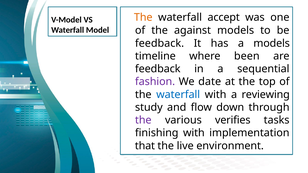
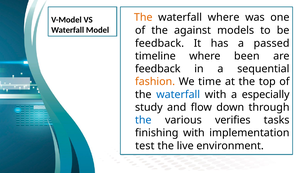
waterfall accept: accept -> where
a models: models -> passed
fashion colour: purple -> orange
date: date -> time
reviewing: reviewing -> especially
the at (143, 120) colour: purple -> blue
that: that -> test
